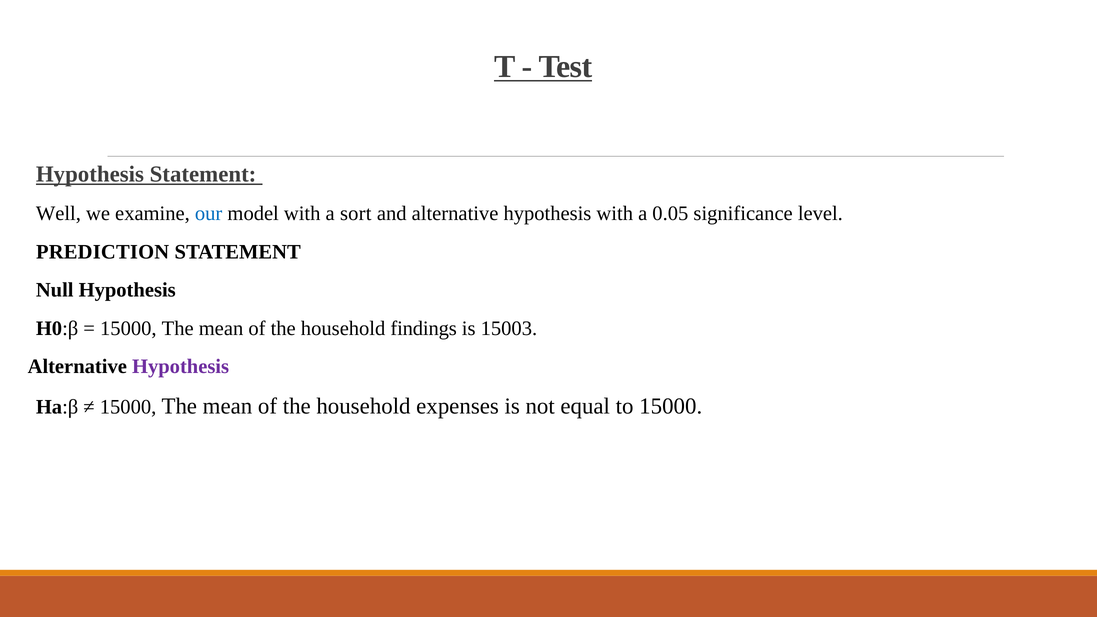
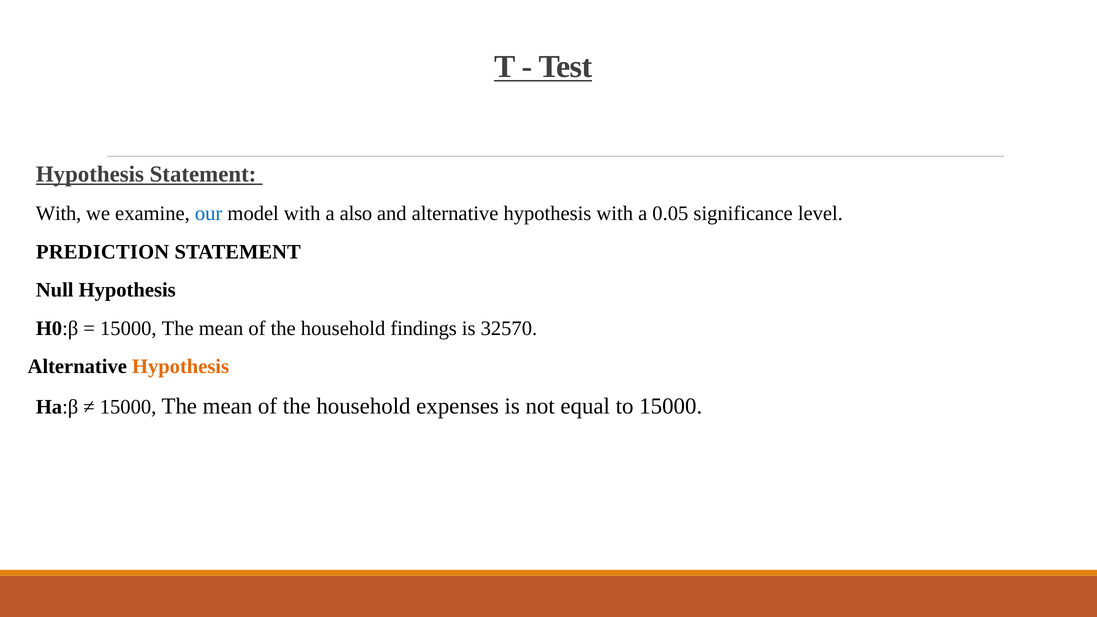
Well at (58, 214): Well -> With
sort: sort -> also
15003: 15003 -> 32570
Hypothesis at (181, 367) colour: purple -> orange
